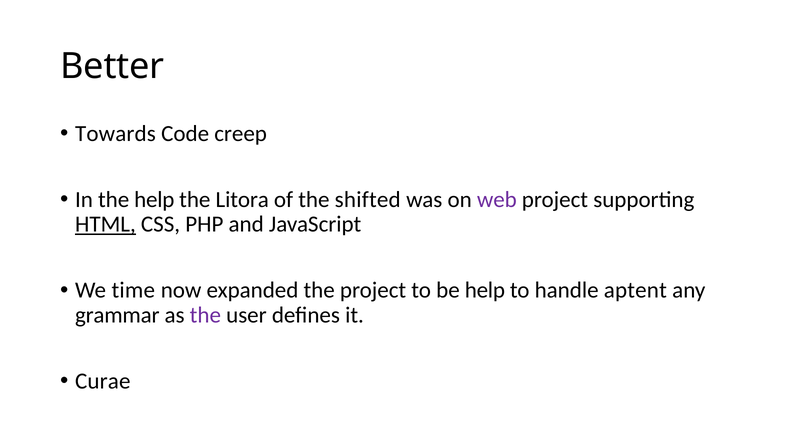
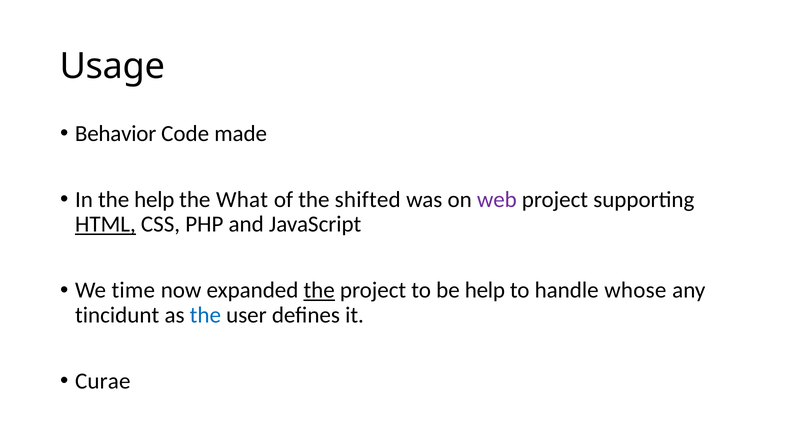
Better: Better -> Usage
Towards: Towards -> Behavior
creep: creep -> made
Litora: Litora -> What
the at (319, 291) underline: none -> present
aptent: aptent -> whose
grammar: grammar -> tincidunt
the at (205, 315) colour: purple -> blue
